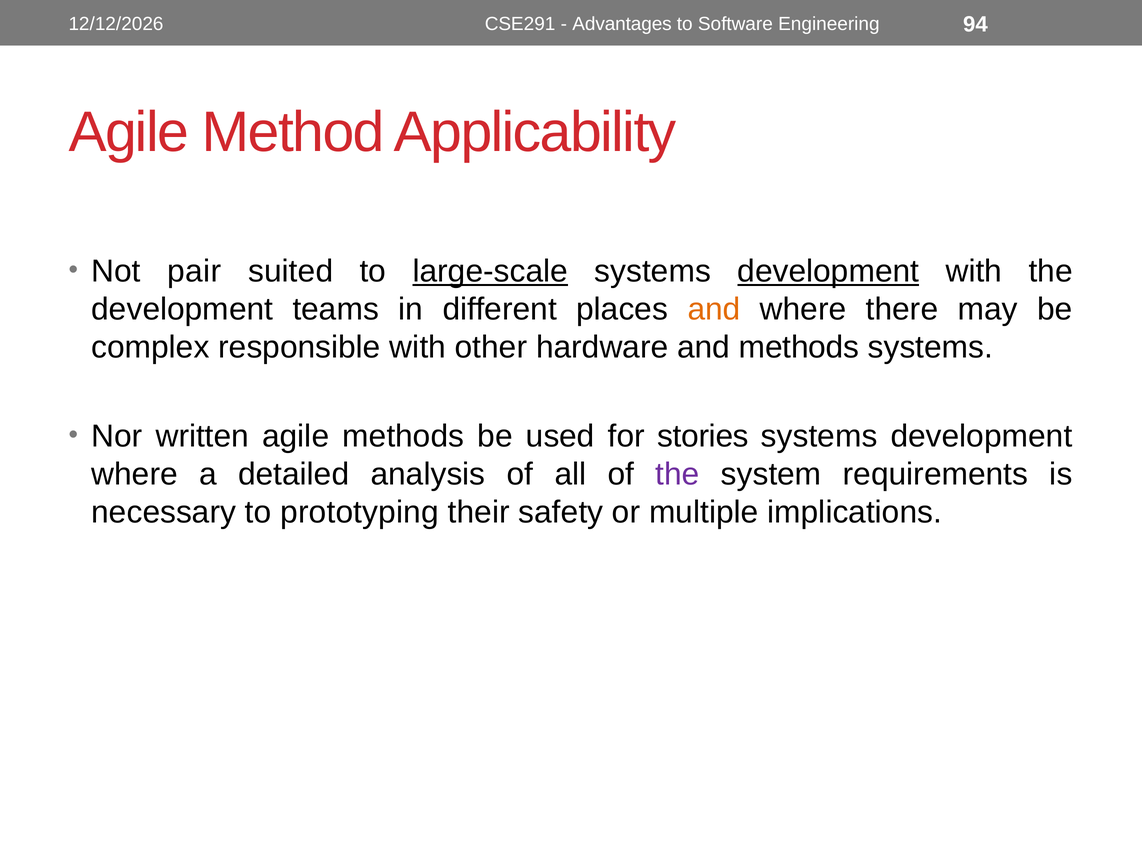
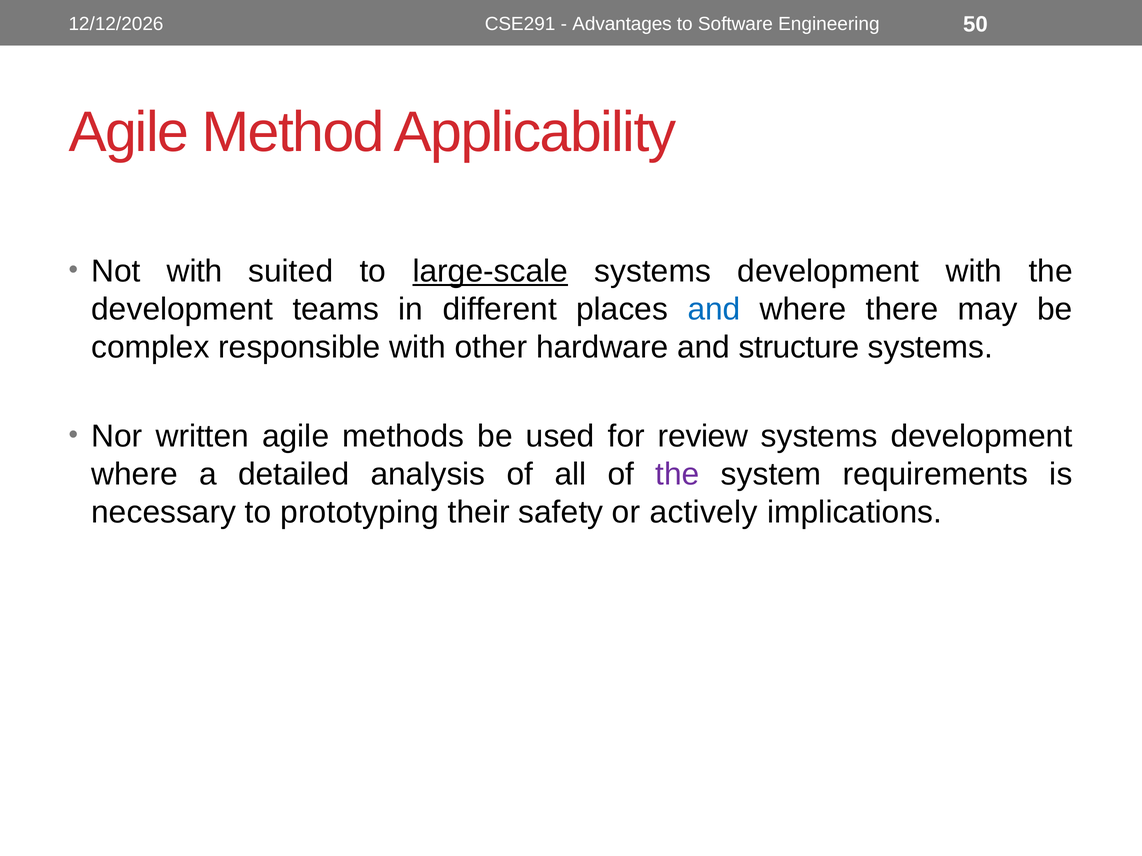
94: 94 -> 50
Not pair: pair -> with
development at (828, 271) underline: present -> none
and at (714, 309) colour: orange -> blue
and methods: methods -> structure
stories: stories -> review
multiple: multiple -> actively
